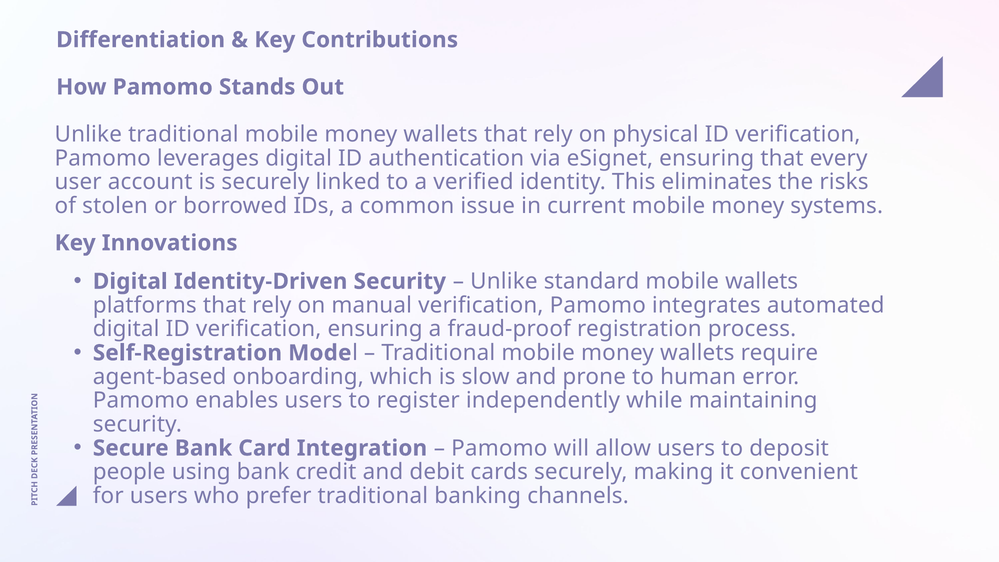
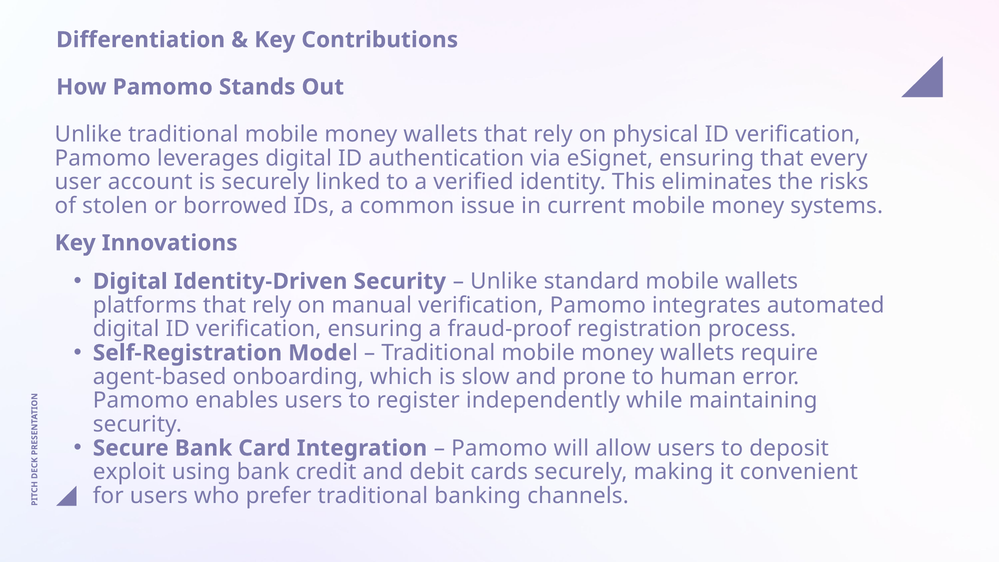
people: people -> exploit
